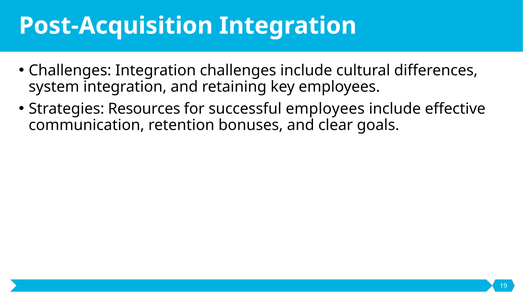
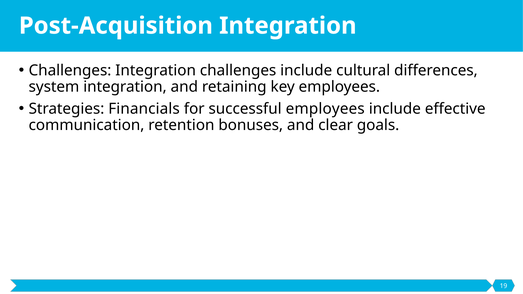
Resources: Resources -> Financials
